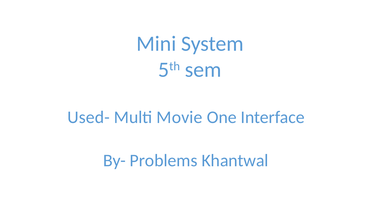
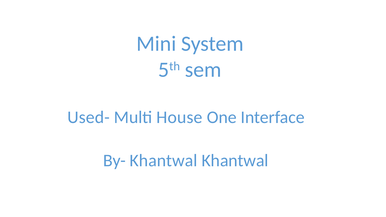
Movie: Movie -> House
By- Problems: Problems -> Khantwal
